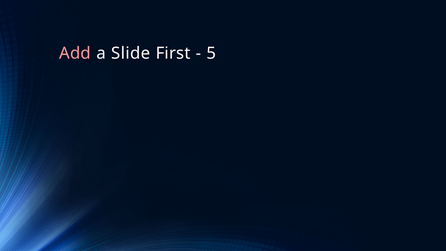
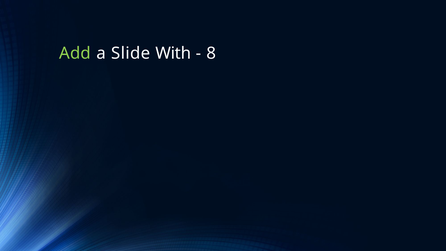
Add colour: pink -> light green
First: First -> With
5: 5 -> 8
